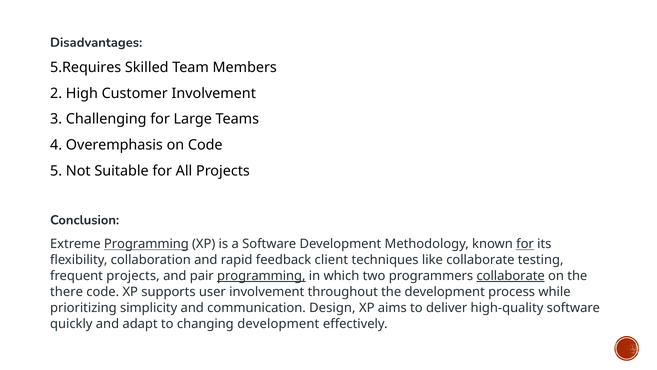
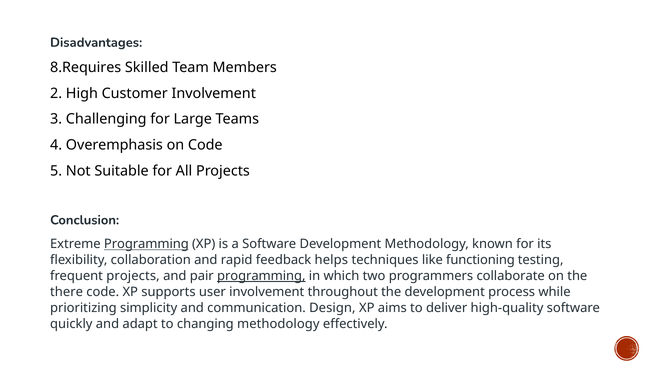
5.Requires: 5.Requires -> 8.Requires
for at (525, 244) underline: present -> none
client: client -> helps
like collaborate: collaborate -> functioning
collaborate at (511, 276) underline: present -> none
changing development: development -> methodology
